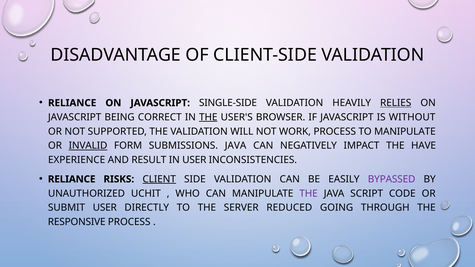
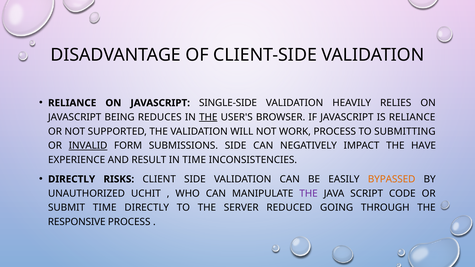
RELIES underline: present -> none
CORRECT: CORRECT -> REDUCES
IS WITHOUT: WITHOUT -> RELIANCE
TO MANIPULATE: MANIPULATE -> SUBMITTING
SUBMISSIONS JAVA: JAVA -> SIDE
IN USER: USER -> TIME
RELIANCE at (72, 179): RELIANCE -> DIRECTLY
CLIENT underline: present -> none
BYPASSED colour: purple -> orange
SUBMIT USER: USER -> TIME
